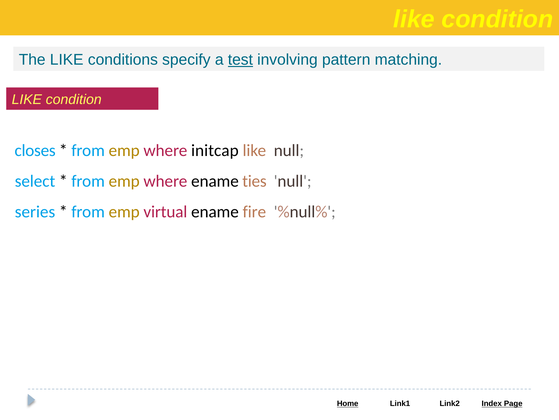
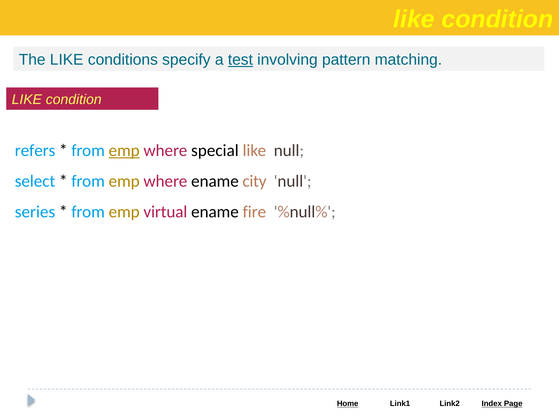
closes: closes -> refers
emp at (124, 150) underline: none -> present
initcap: initcap -> special
ties: ties -> city
